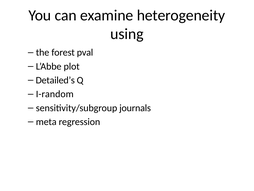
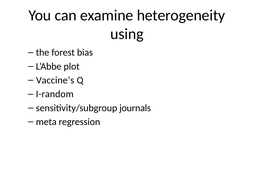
pval: pval -> bias
Detailed’s: Detailed’s -> Vaccine’s
